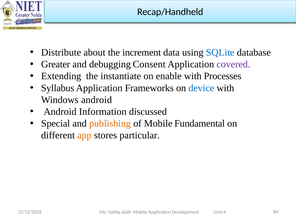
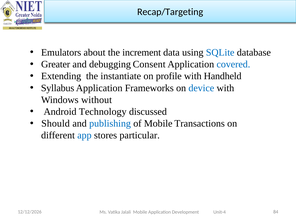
Recap/Handheld: Recap/Handheld -> Recap/Targeting
Distribute: Distribute -> Emulators
covered colour: purple -> blue
enable: enable -> profile
Processes: Processes -> Handheld
Windows android: android -> without
Information: Information -> Technology
Special: Special -> Should
publishing colour: orange -> blue
Fundamental: Fundamental -> Transactions
app colour: orange -> blue
